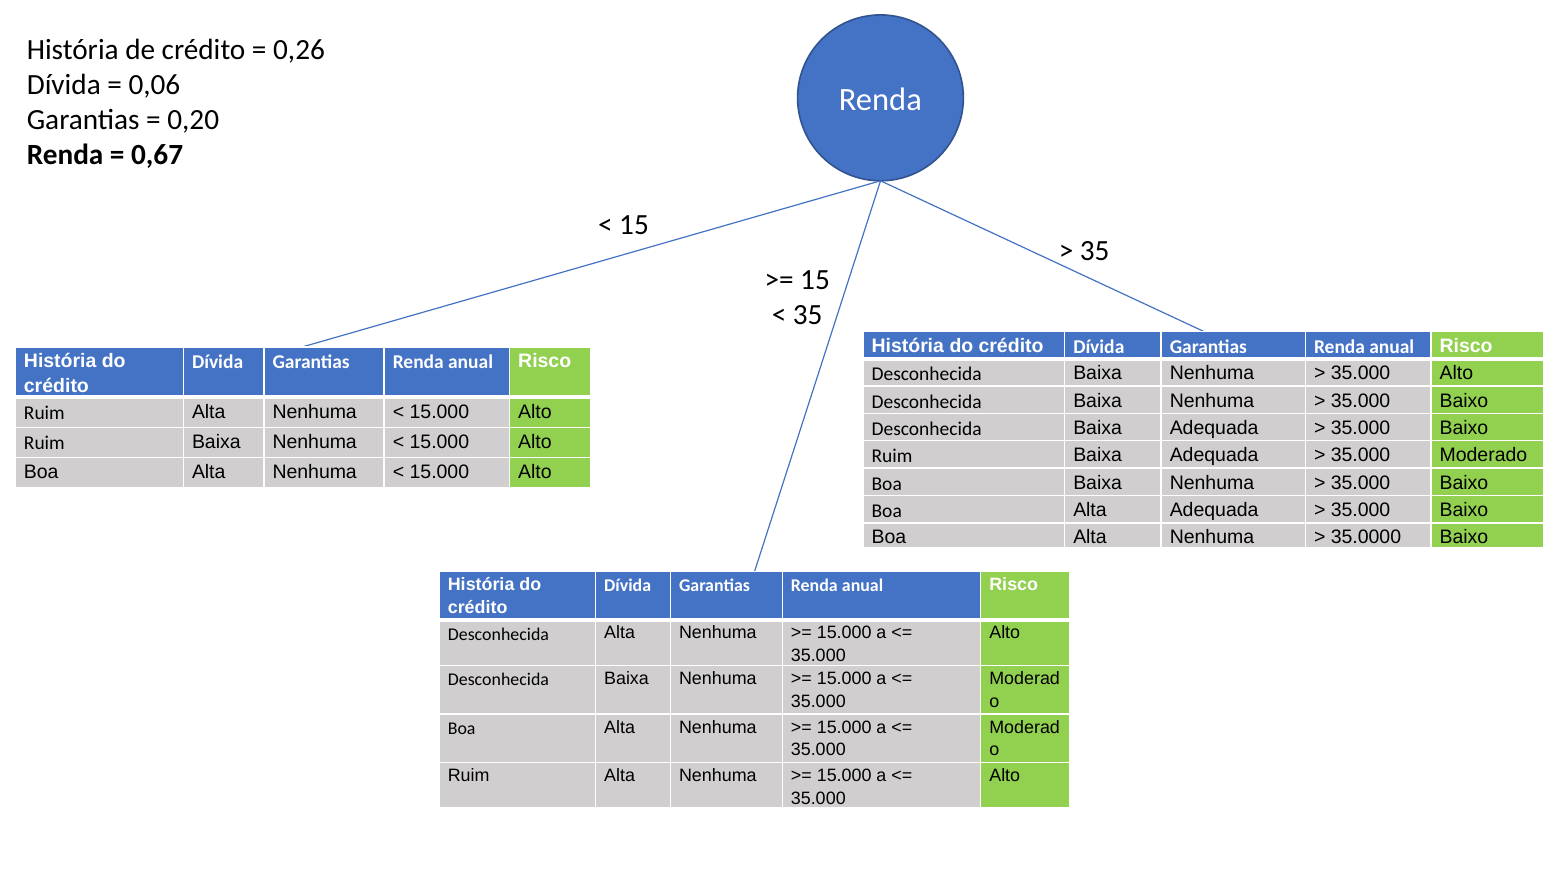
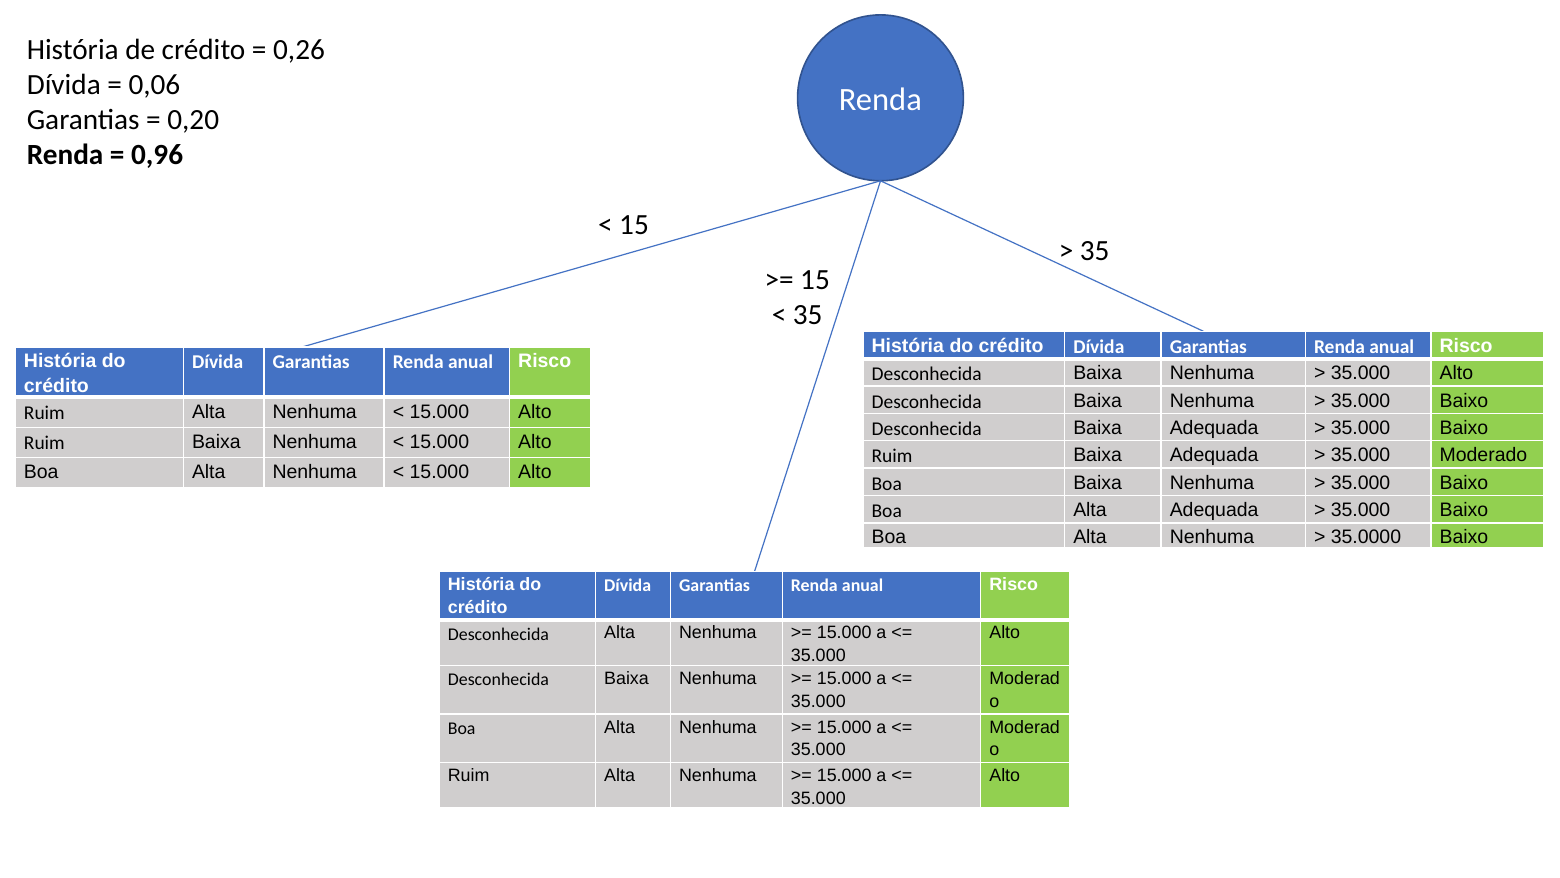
0,67: 0,67 -> 0,96
